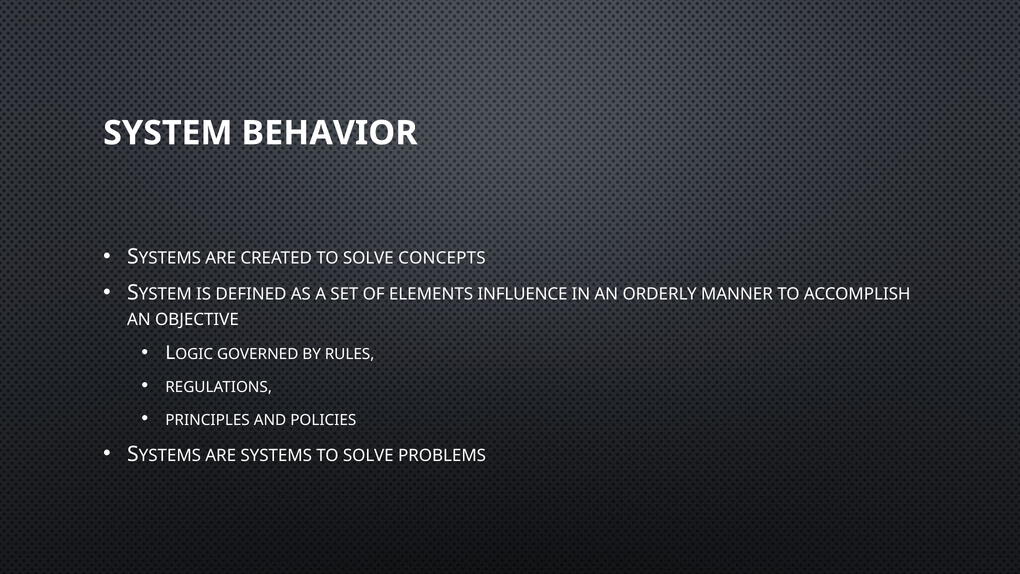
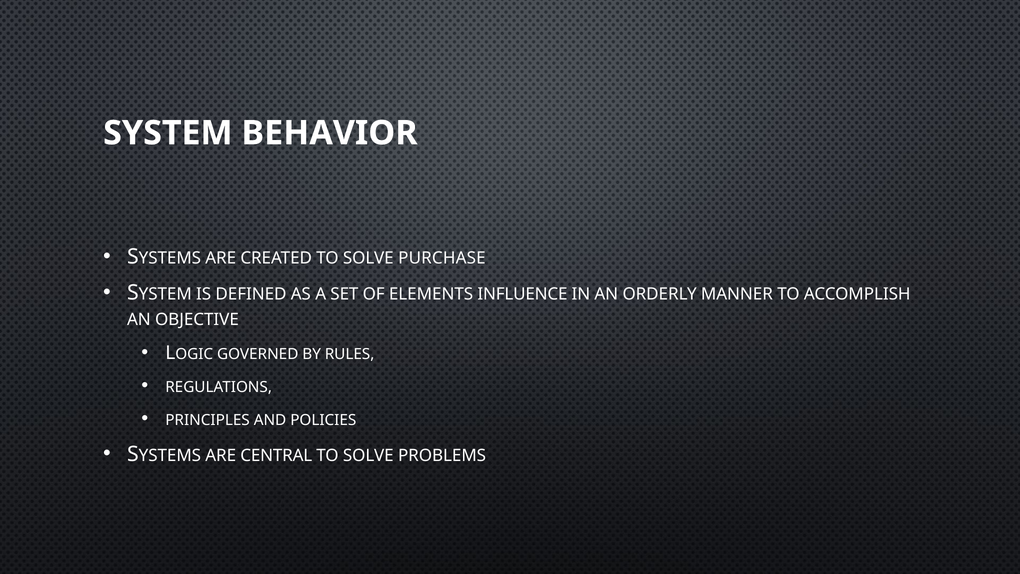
CONCEPTS: CONCEPTS -> PURCHASE
SYSTEMS: SYSTEMS -> CENTRAL
